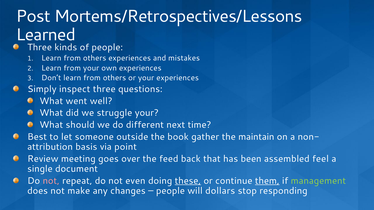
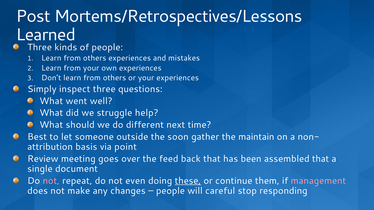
struggle your: your -> help
book: book -> soon
assembled feel: feel -> that
them underline: present -> none
management colour: light green -> pink
dollars: dollars -> careful
